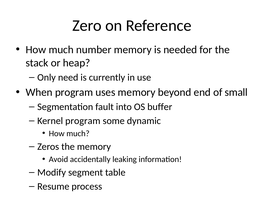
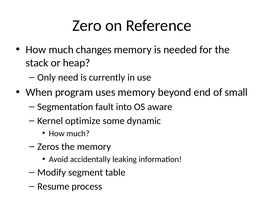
number: number -> changes
buffer: buffer -> aware
Kernel program: program -> optimize
